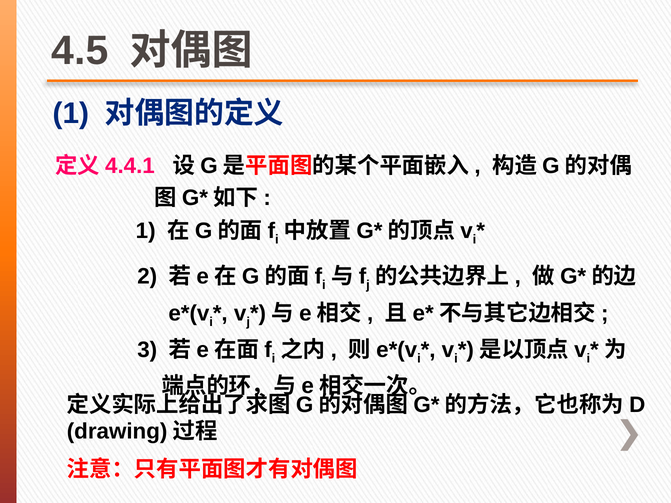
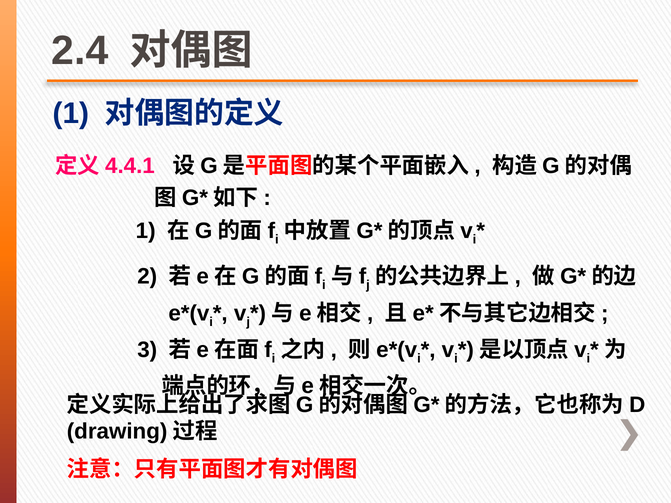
4.5: 4.5 -> 2.4
